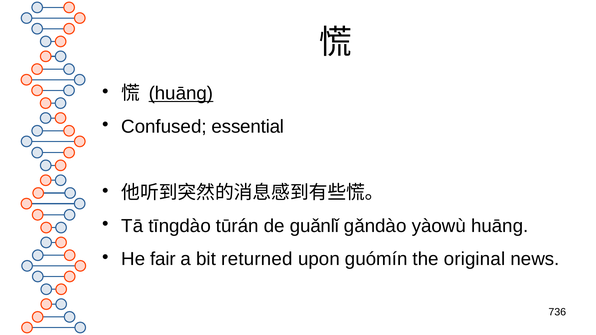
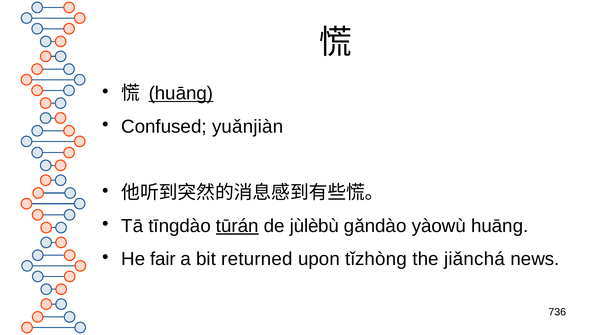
essential: essential -> yuǎnjiàn
tūrán underline: none -> present
guǎnlǐ: guǎnlǐ -> jùlèbù
guómín: guómín -> tǐzhòng
original: original -> jiǎnchá
